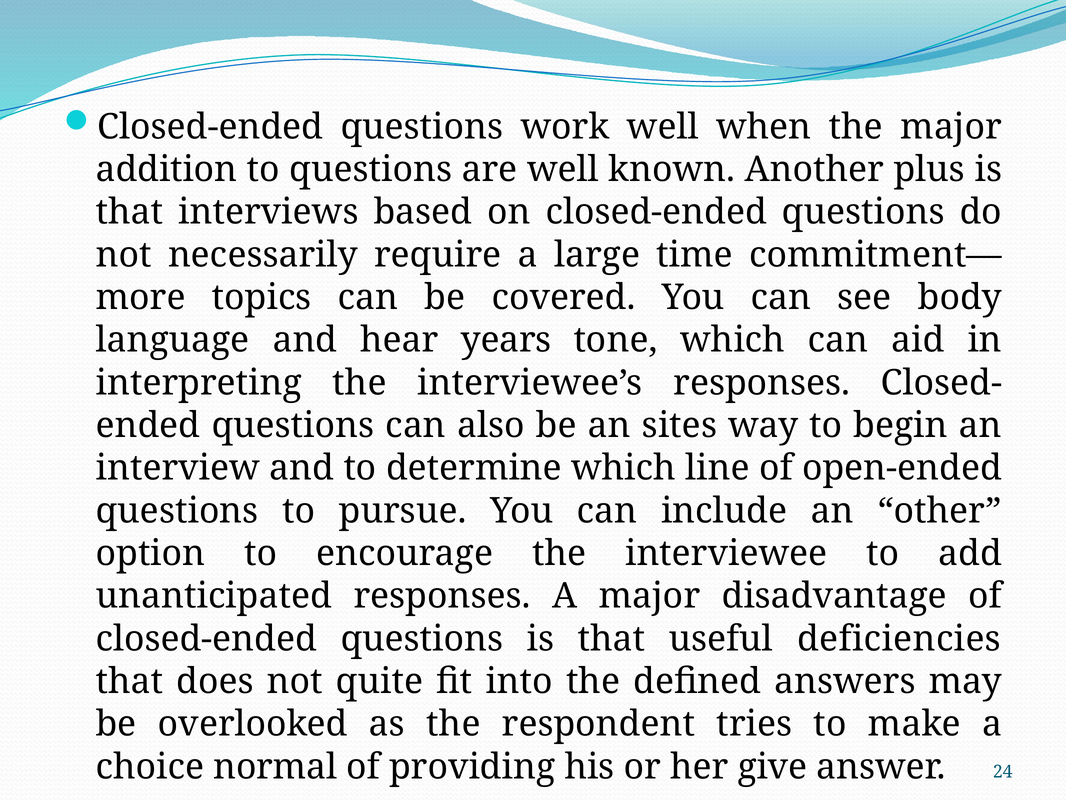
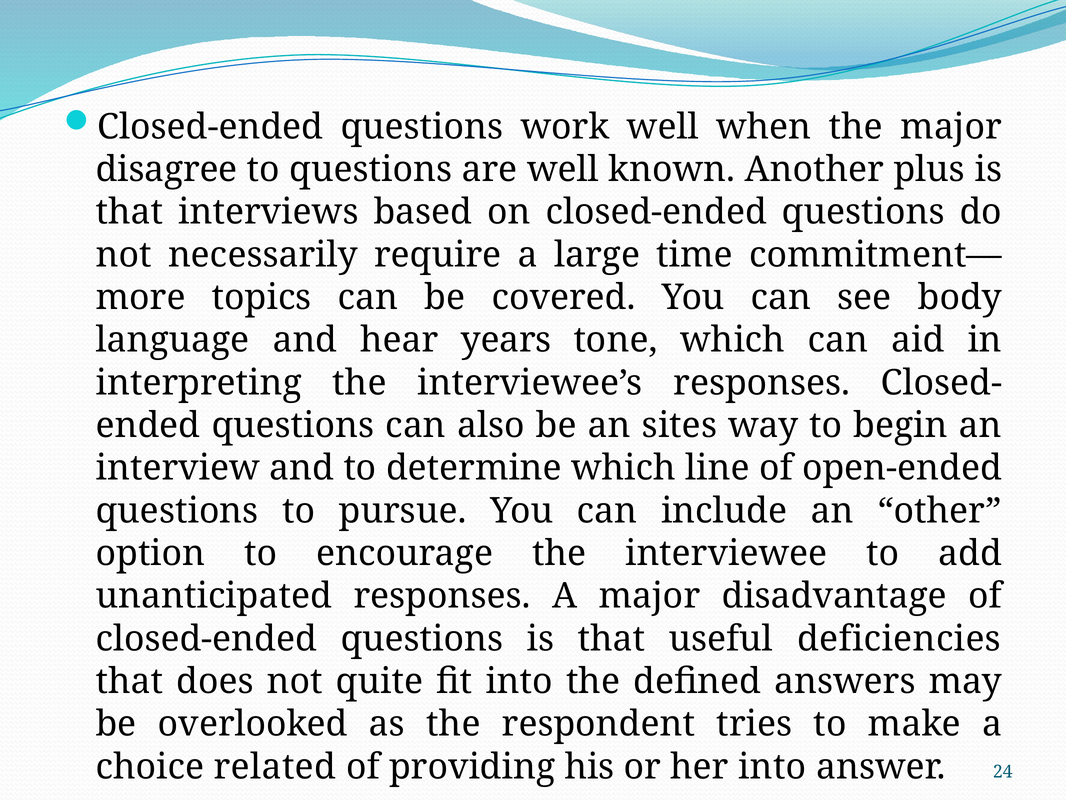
addition: addition -> disagree
normal: normal -> related
her give: give -> into
